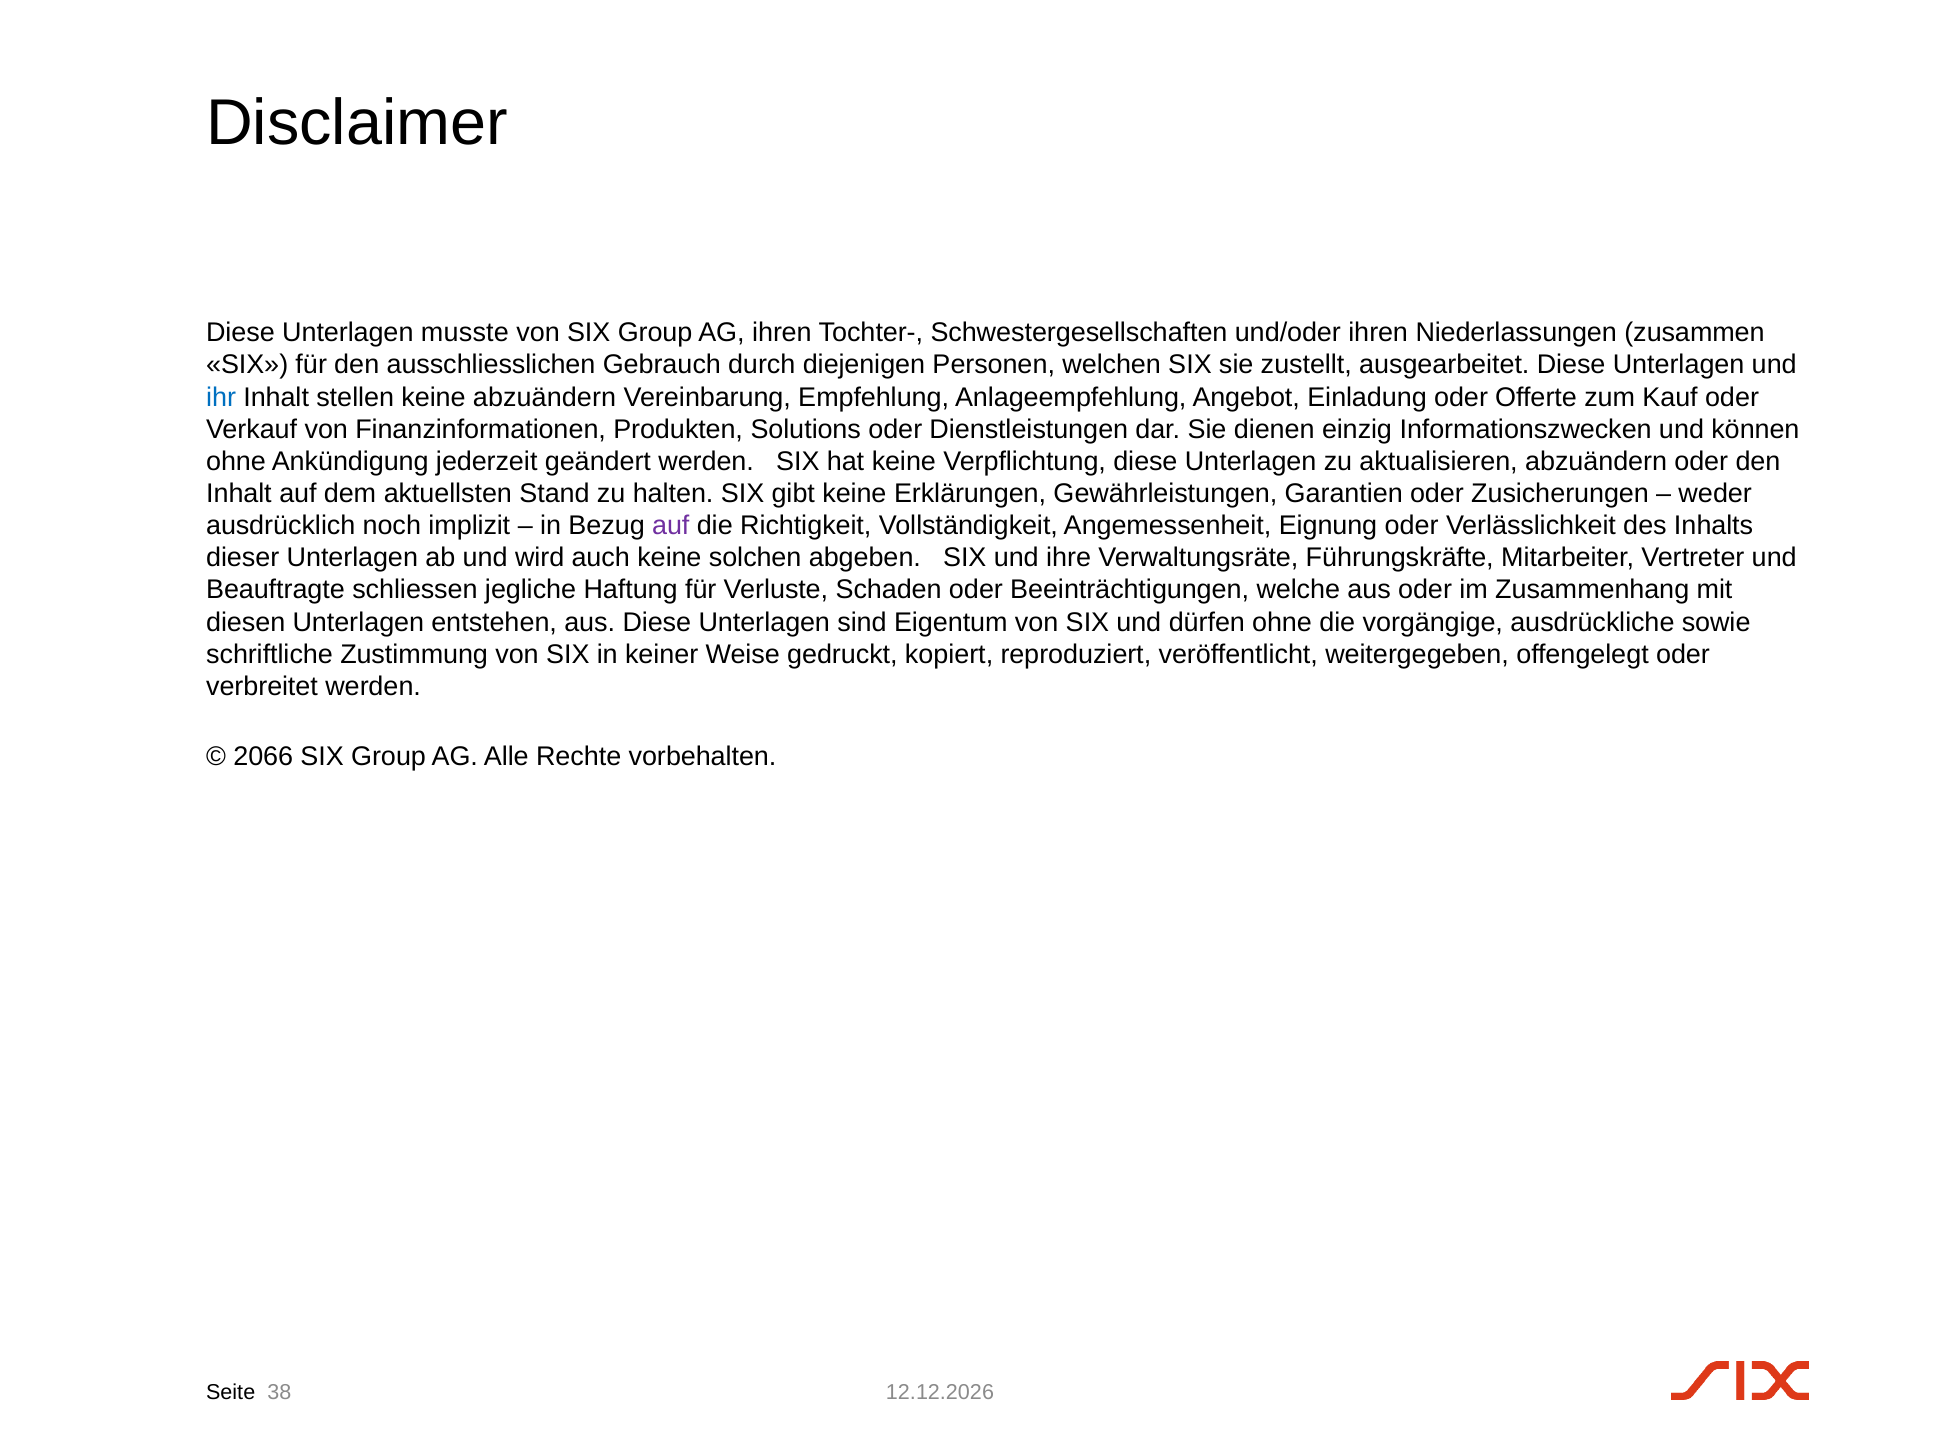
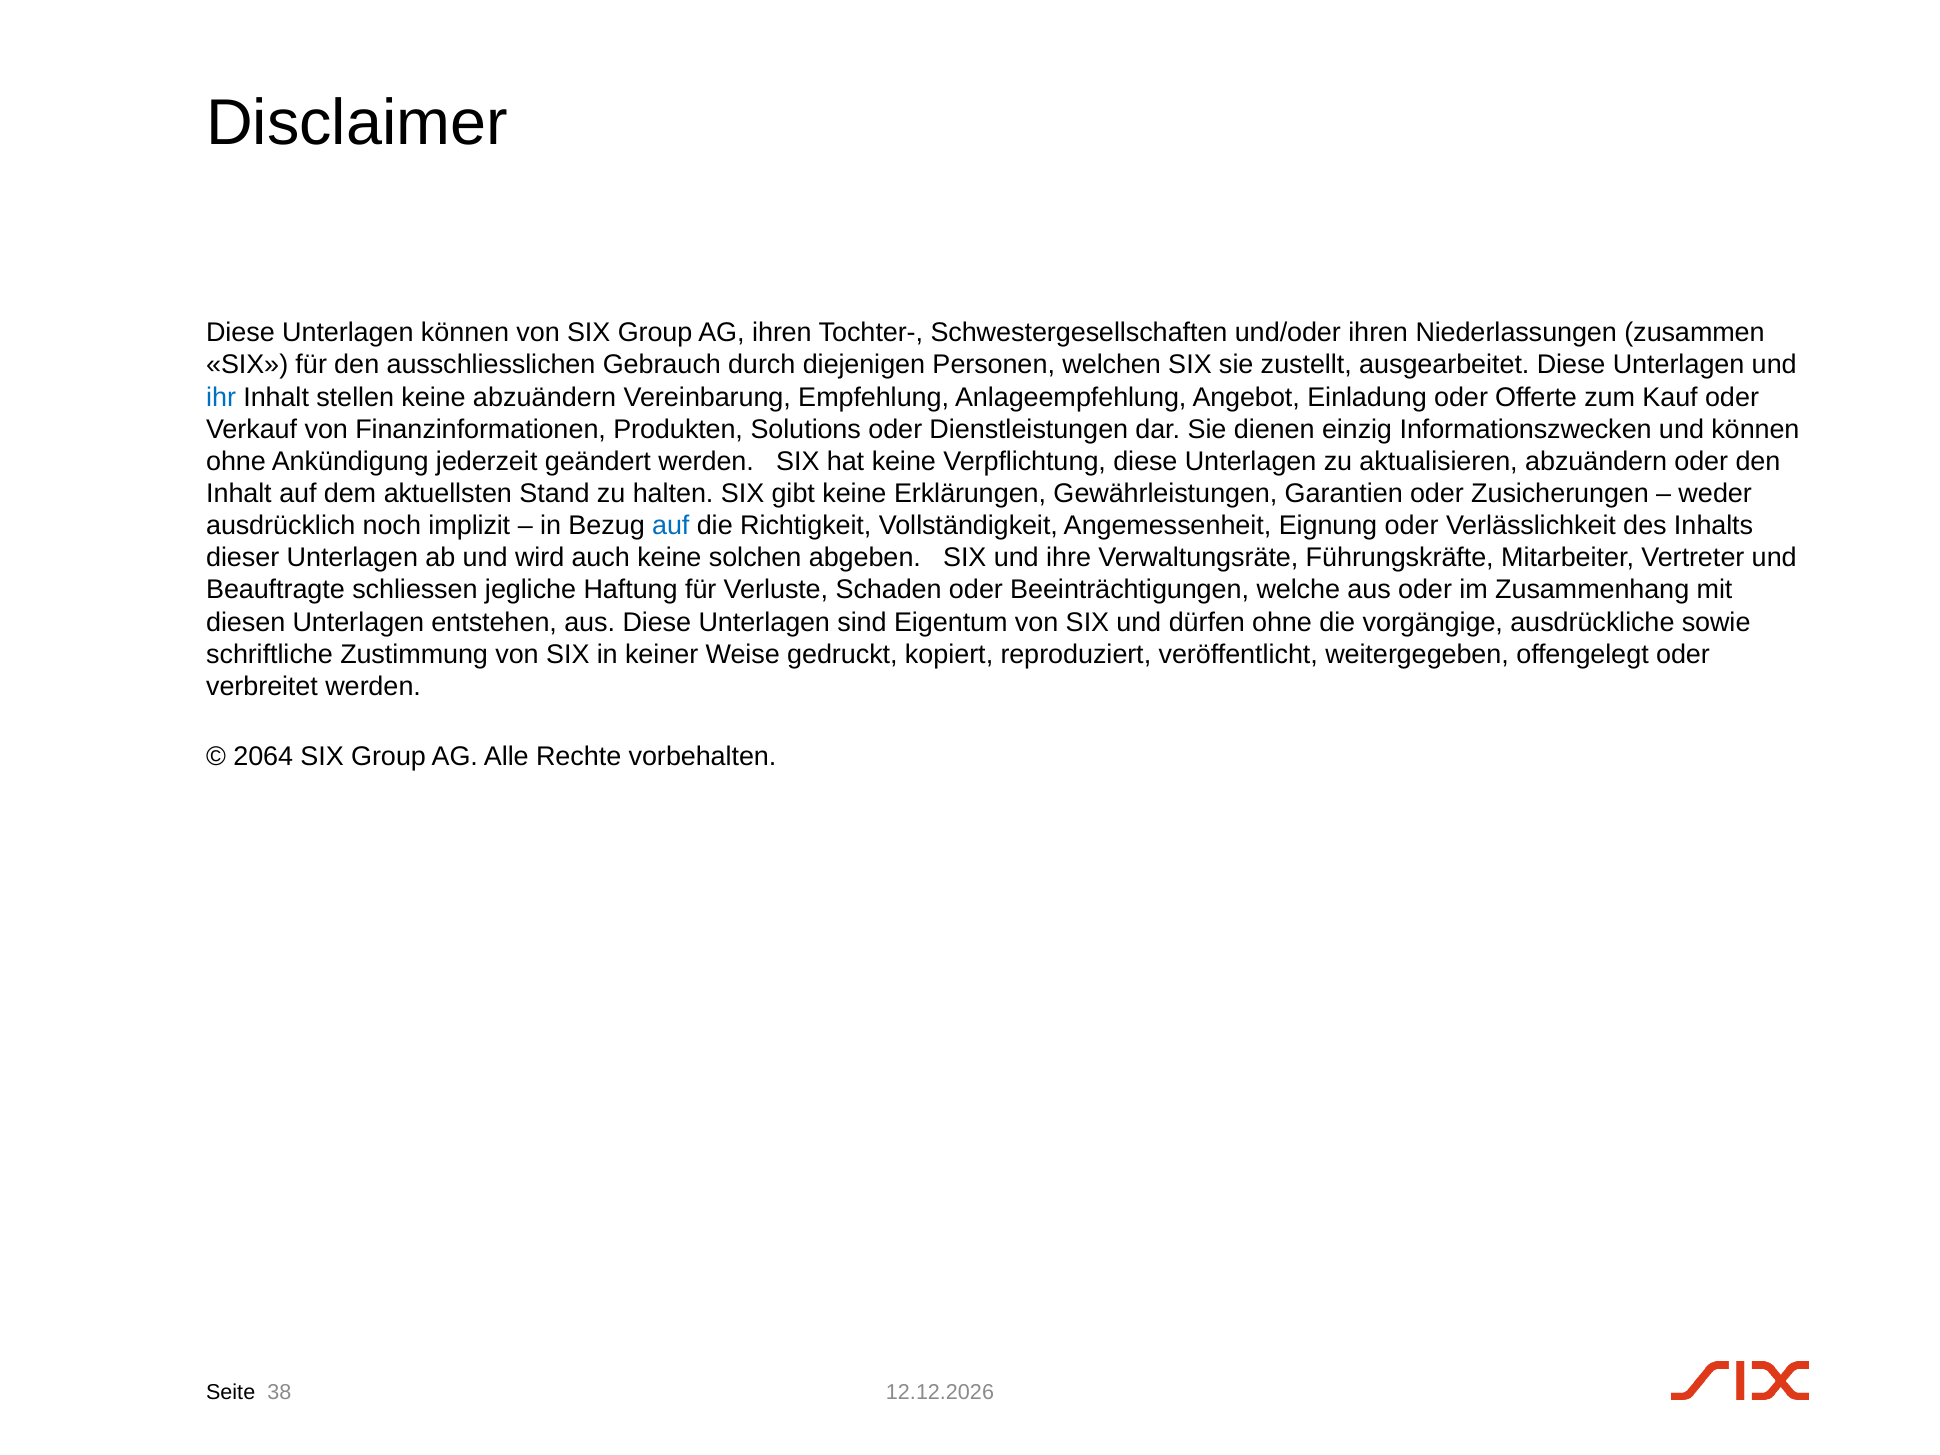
Unterlagen musste: musste -> können
auf at (671, 526) colour: purple -> blue
2066: 2066 -> 2064
